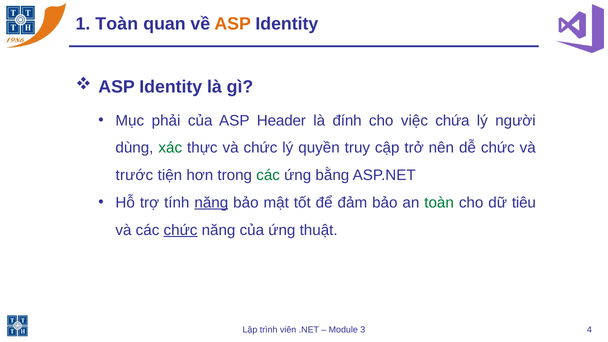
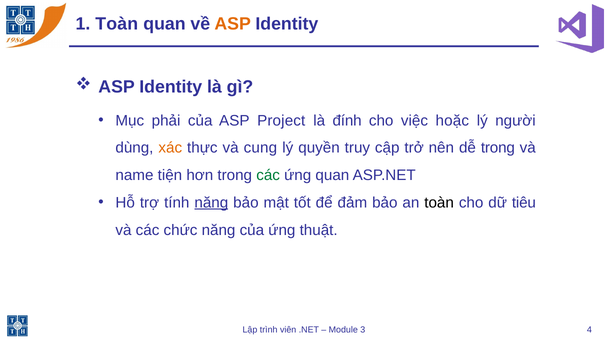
Header: Header -> Project
chứa: chứa -> hoặc
xác colour: green -> orange
và chức: chức -> cung
dễ chức: chức -> trong
trước: trước -> name
ứng bằng: bằng -> quan
toàn at (439, 203) colour: green -> black
chức at (181, 230) underline: present -> none
